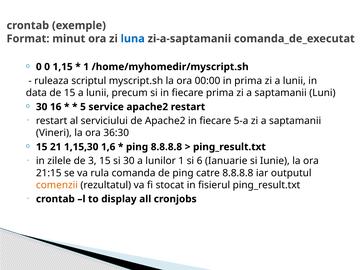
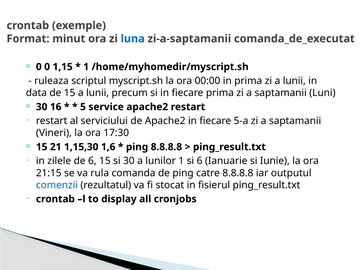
36:30: 36:30 -> 17:30
de 3: 3 -> 6
comenzii colour: orange -> blue
